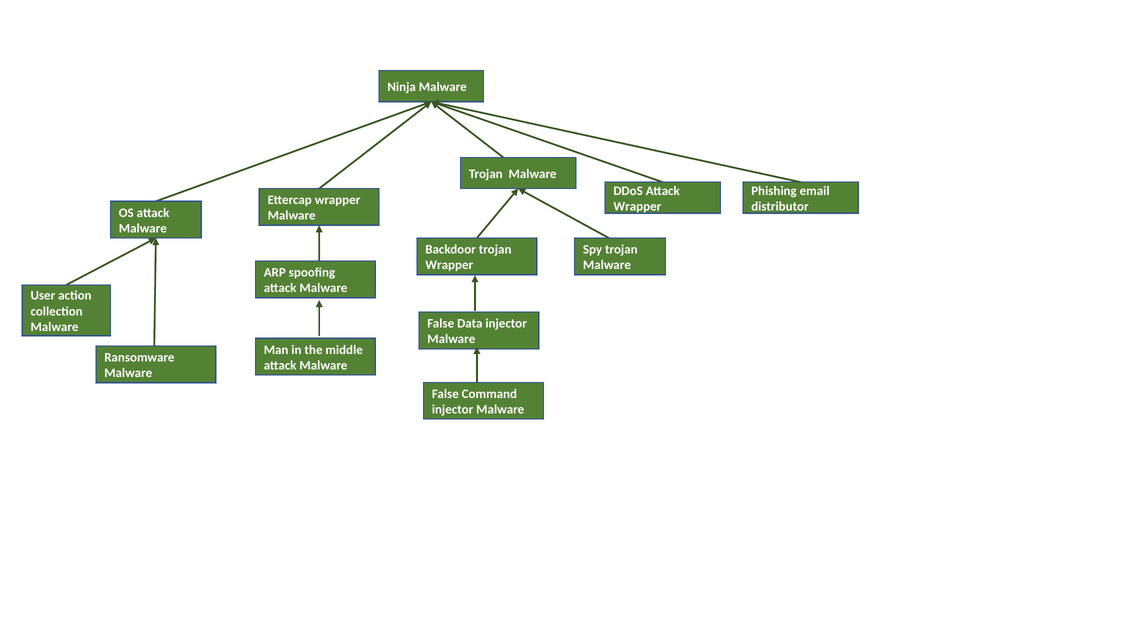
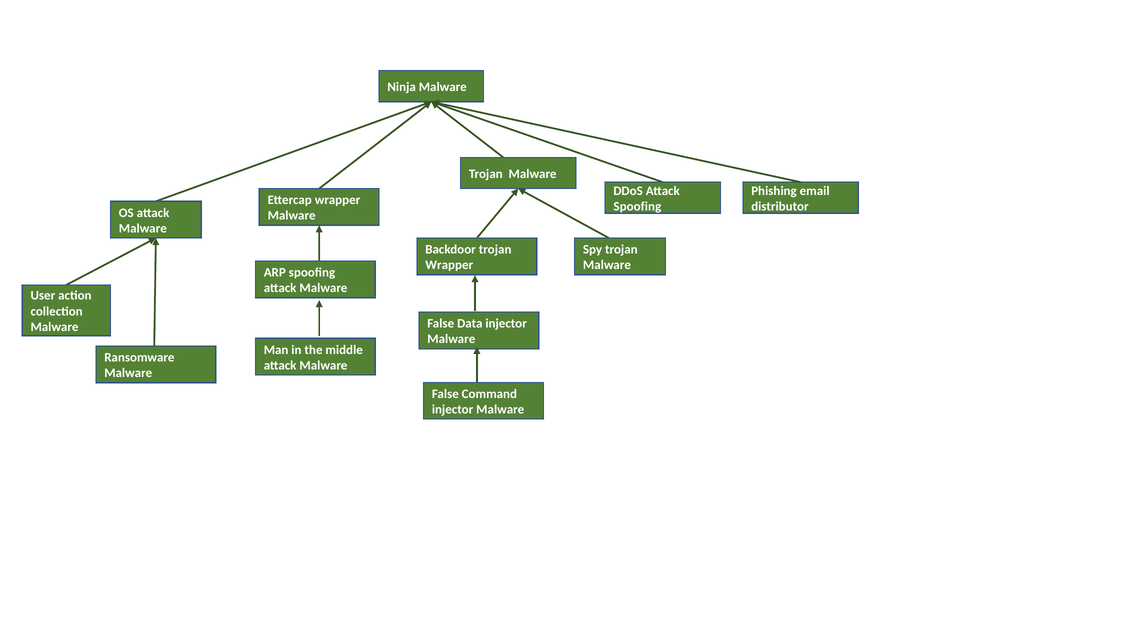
Wrapper at (637, 206): Wrapper -> Spoofing
